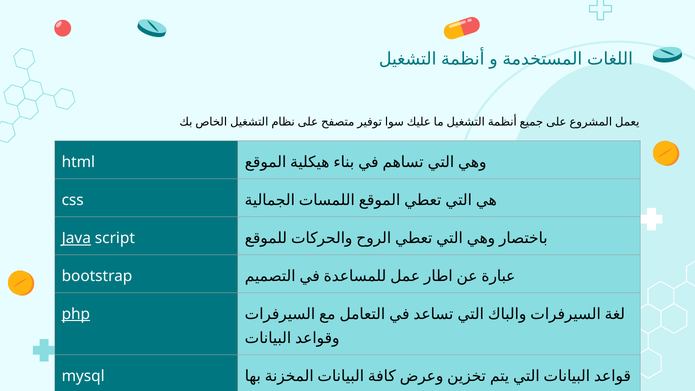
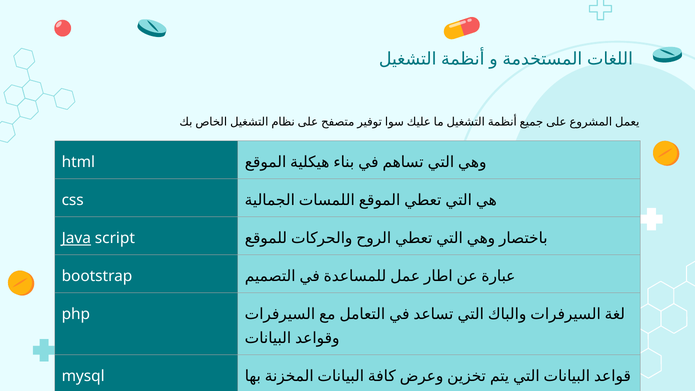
php underline: present -> none
